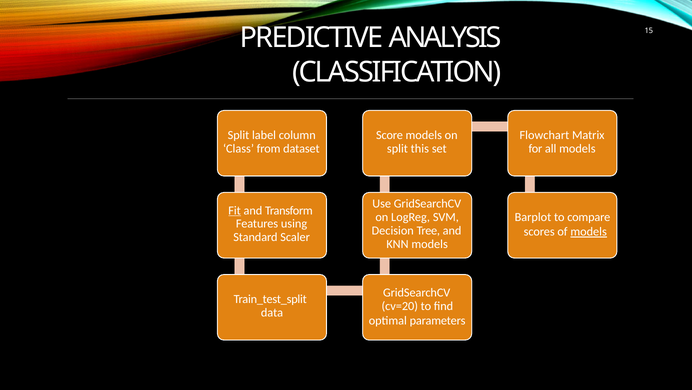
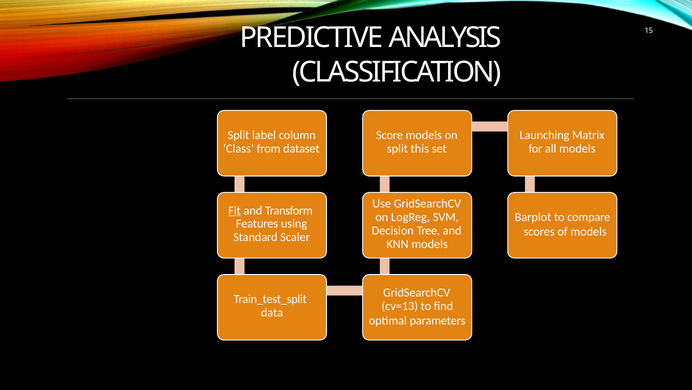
Flowchart: Flowchart -> Launching
models at (589, 231) underline: present -> none
cv=20: cv=20 -> cv=13
